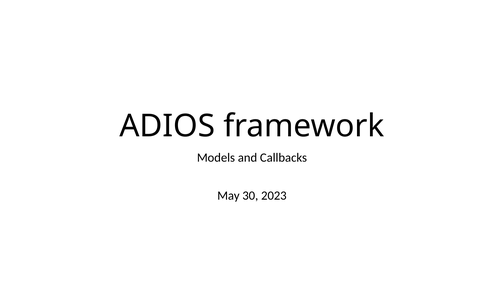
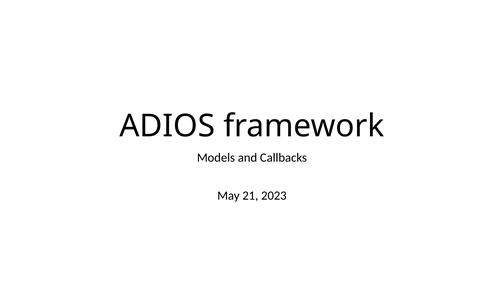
30: 30 -> 21
